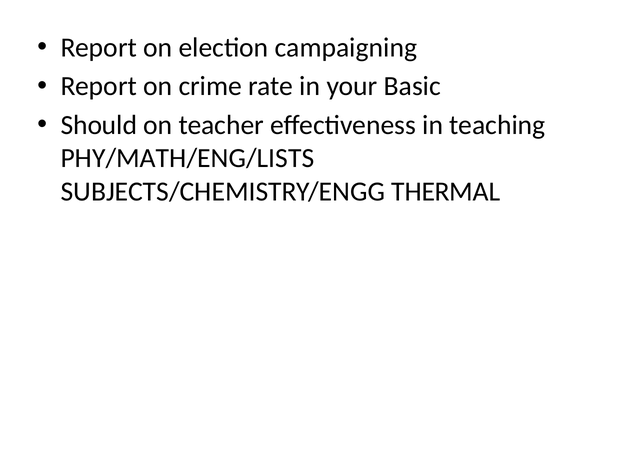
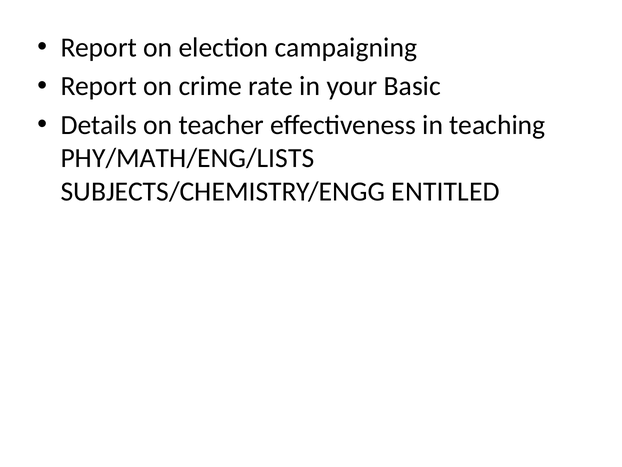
Should: Should -> Details
THERMAL: THERMAL -> ENTITLED
